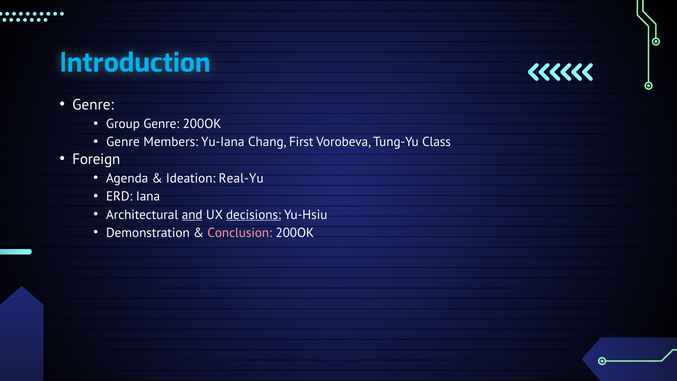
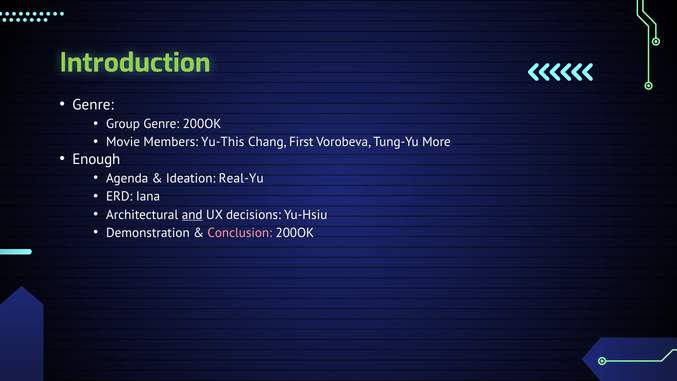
Introduction colour: light blue -> light green
Genre at (123, 142): Genre -> Movie
Yu-Iana: Yu-Iana -> Yu-This
Class: Class -> More
Foreign: Foreign -> Enough
decisions underline: present -> none
